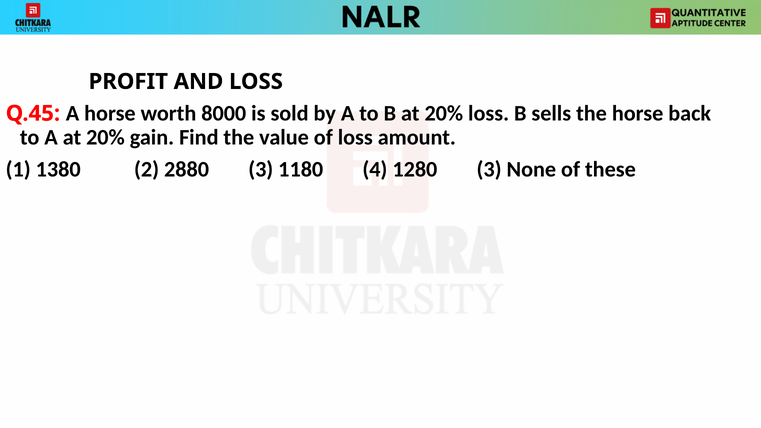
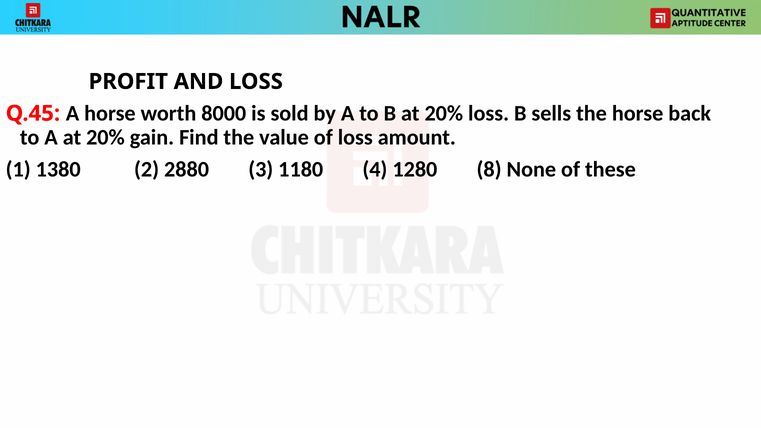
1280 3: 3 -> 8
